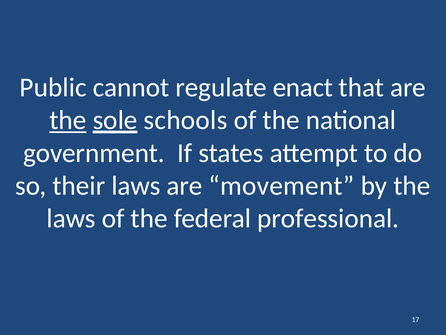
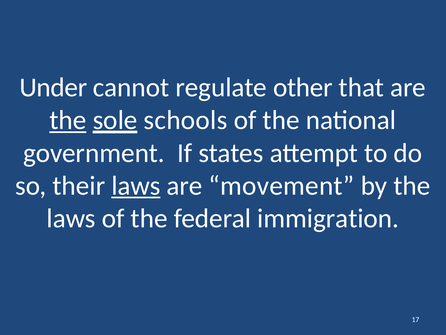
Public: Public -> Under
enact: enact -> other
laws at (136, 185) underline: none -> present
professional: professional -> immigration
